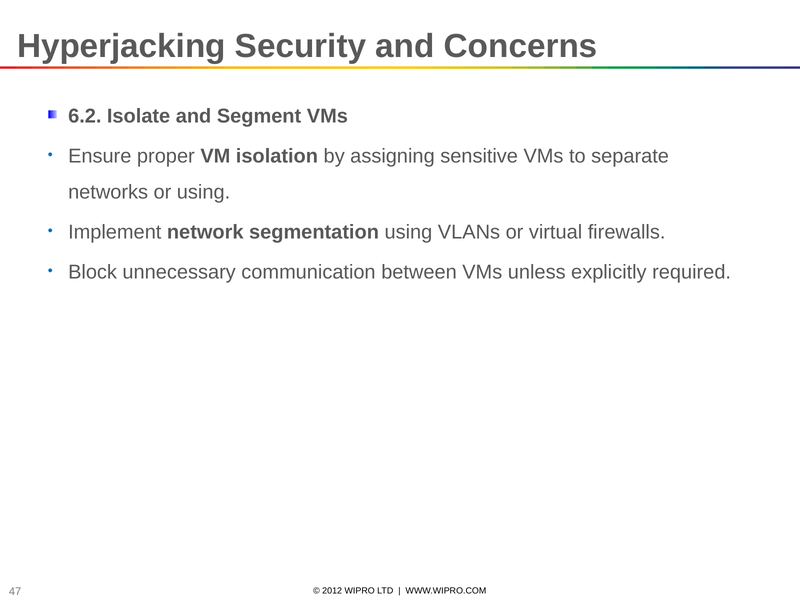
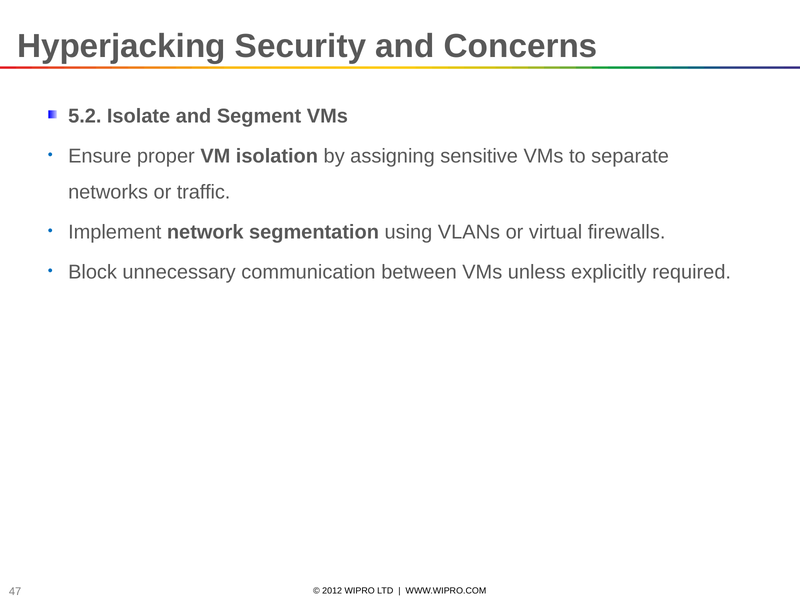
6.2: 6.2 -> 5.2
or using: using -> traffic
